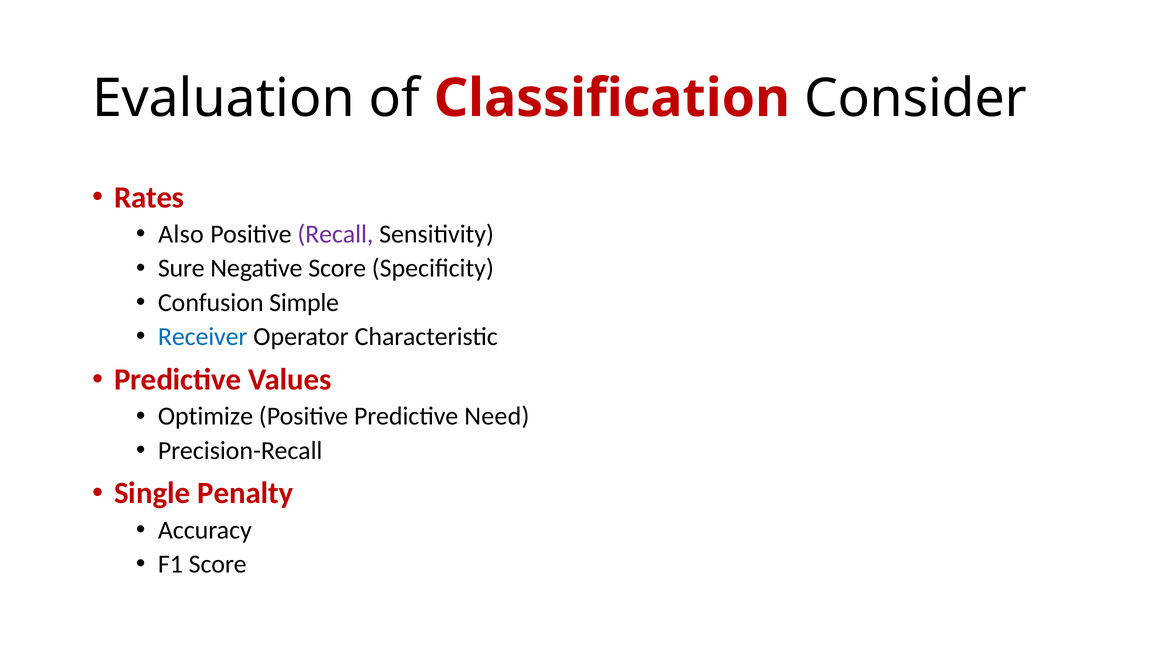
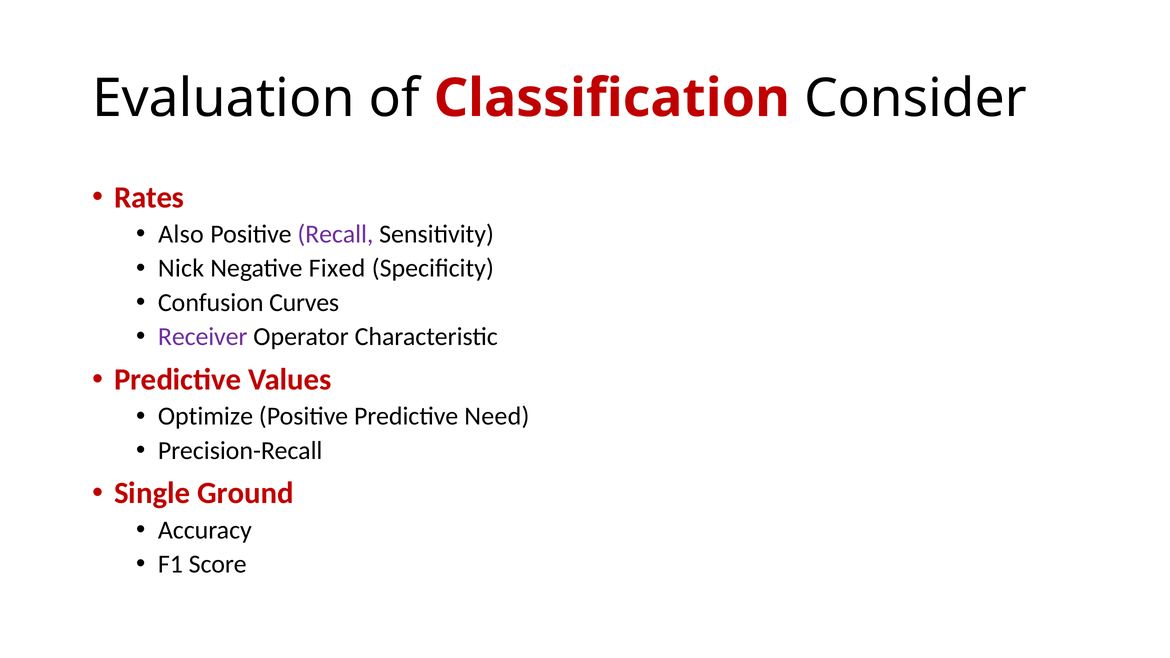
Sure: Sure -> Nick
Negative Score: Score -> Fixed
Simple: Simple -> Curves
Receiver colour: blue -> purple
Penalty: Penalty -> Ground
